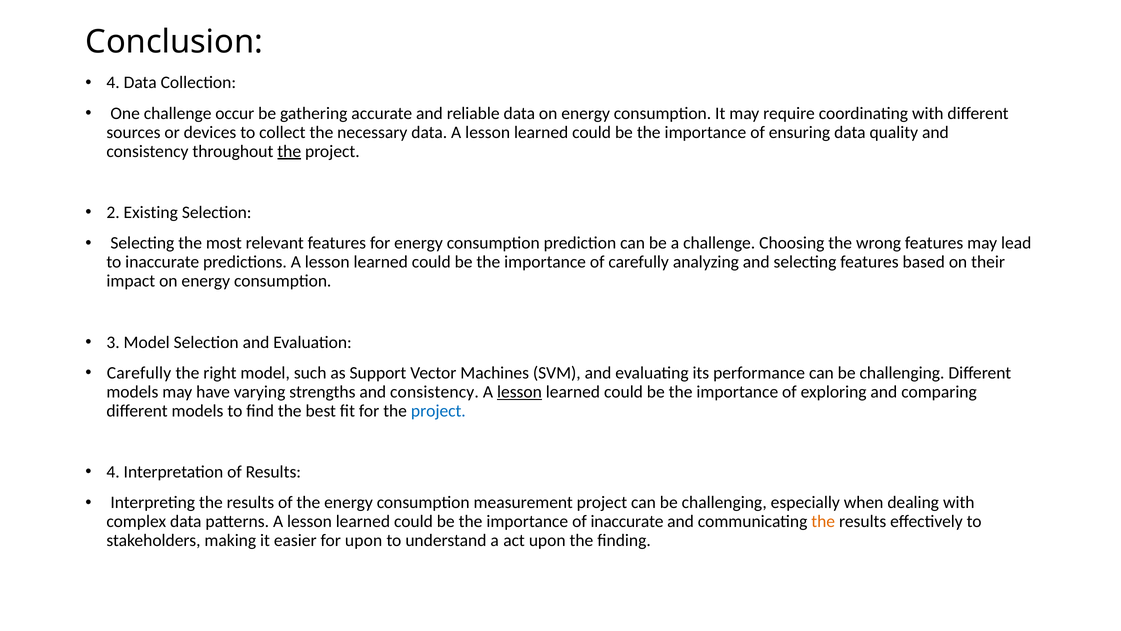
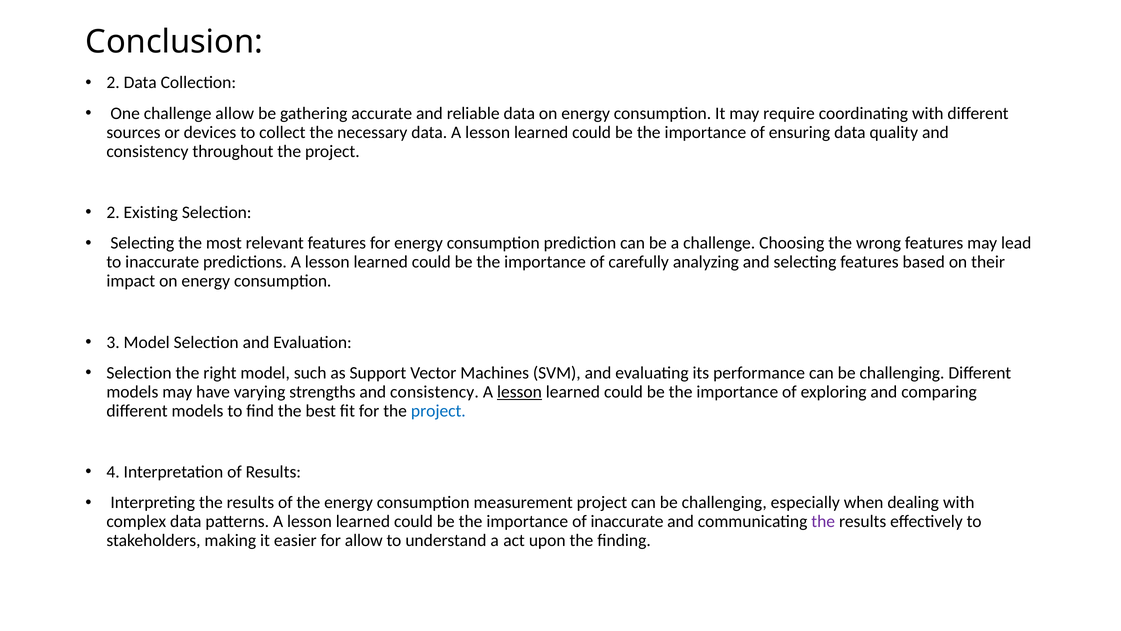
4 at (113, 83): 4 -> 2
challenge occur: occur -> allow
the at (289, 151) underline: present -> none
Carefully at (139, 373): Carefully -> Selection
the at (823, 521) colour: orange -> purple
for upon: upon -> allow
